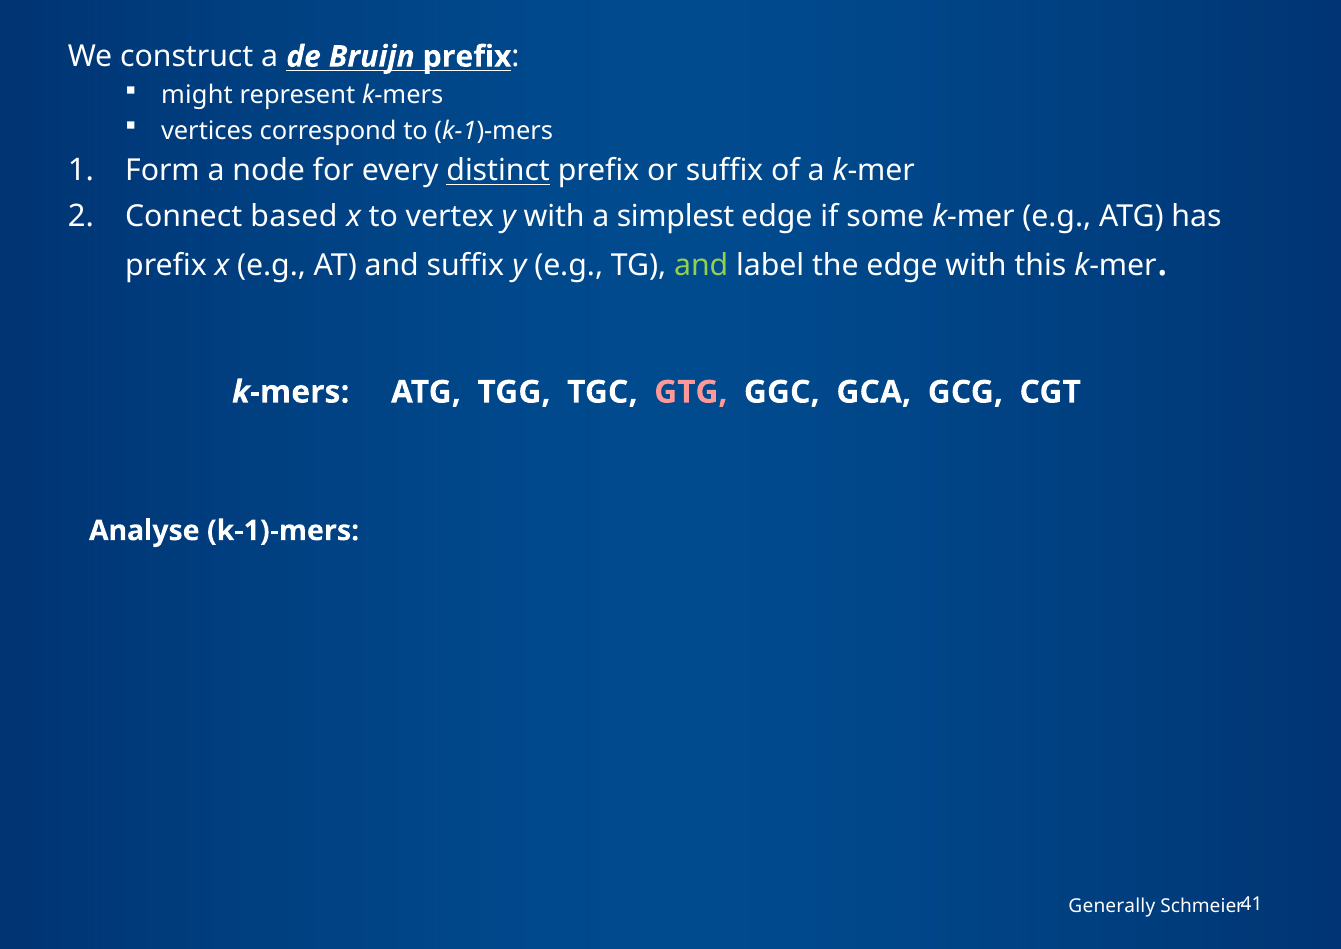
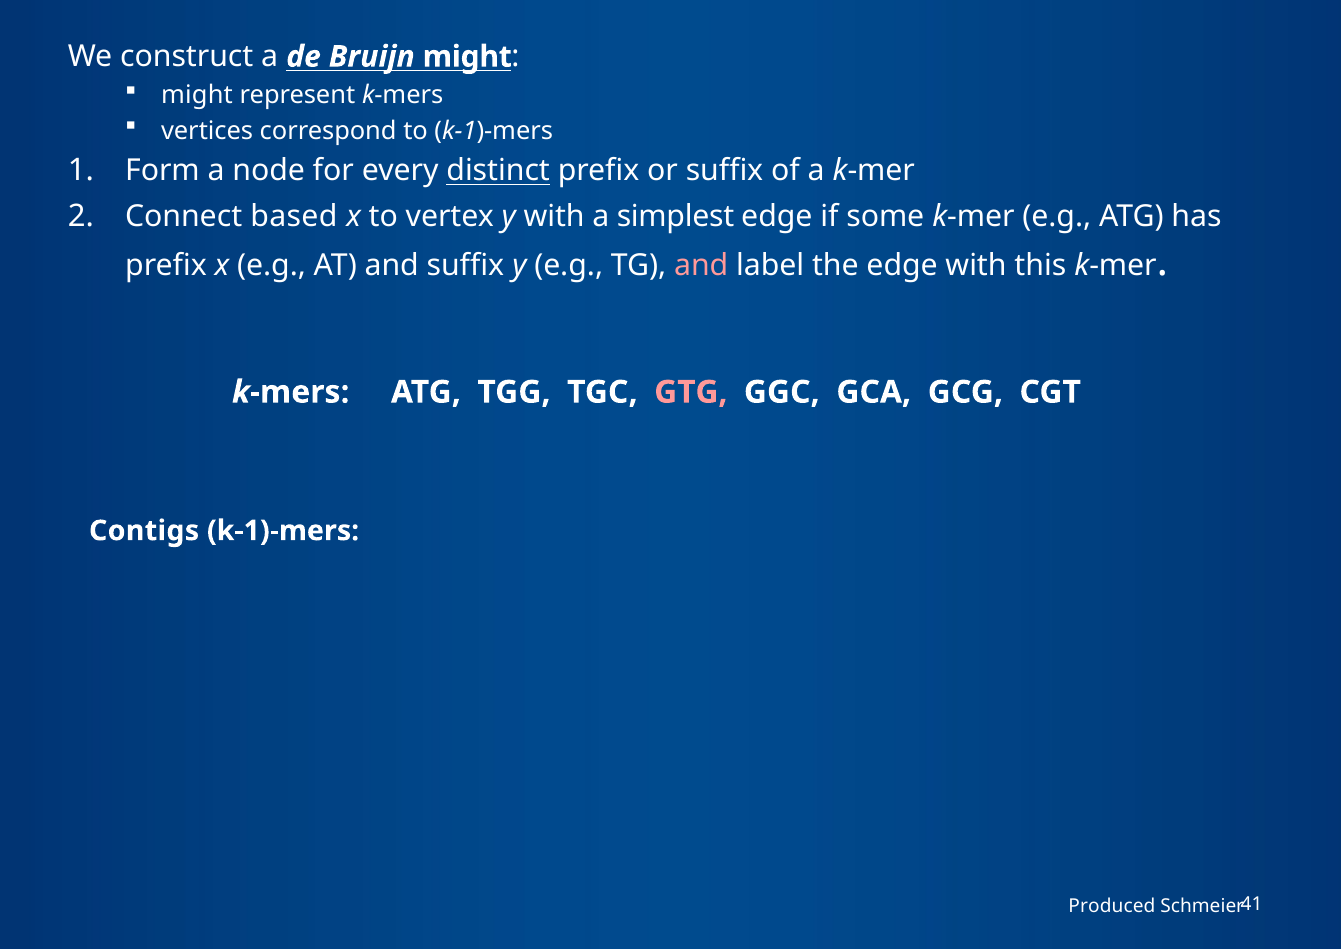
Bruijn prefix: prefix -> might
and at (701, 265) colour: light green -> pink
Analyse: Analyse -> Contigs
Generally: Generally -> Produced
